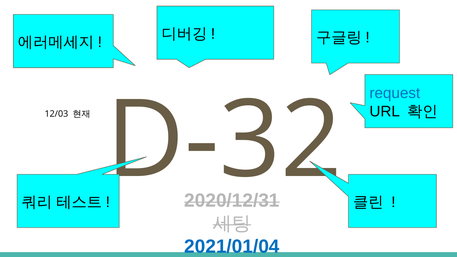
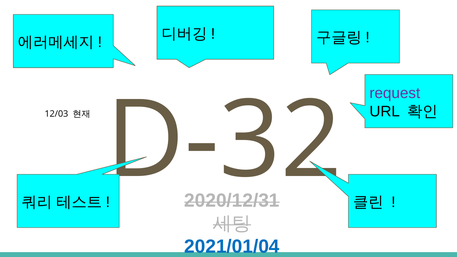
request colour: blue -> purple
